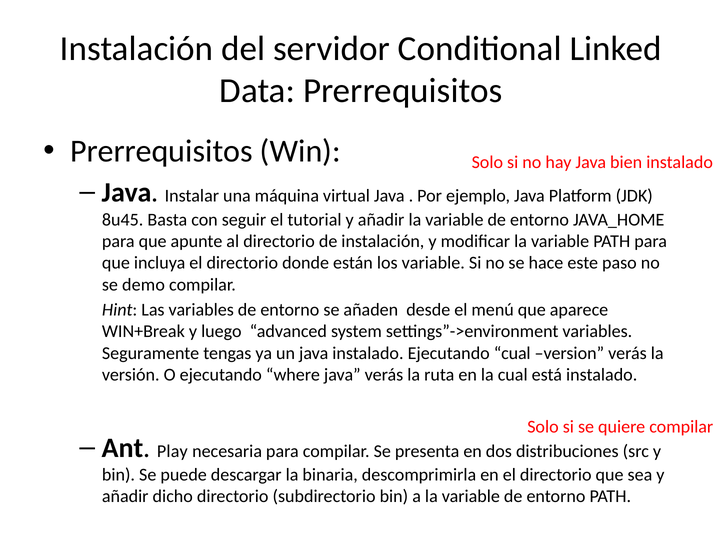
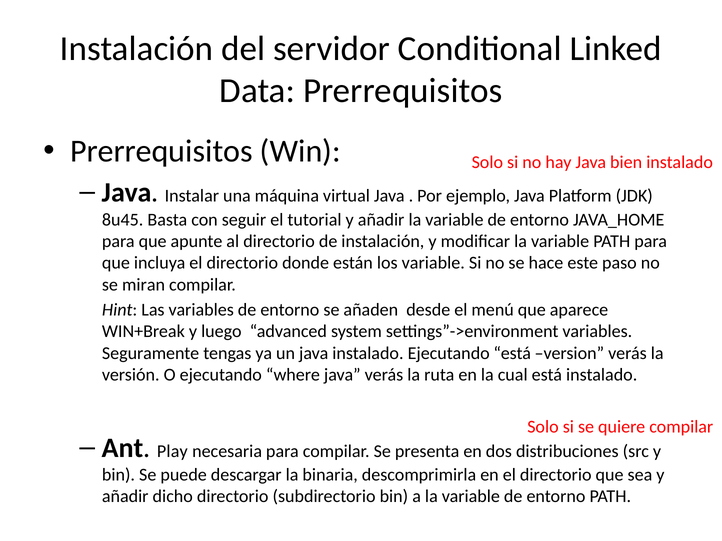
demo: demo -> miran
Ejecutando cual: cual -> está
